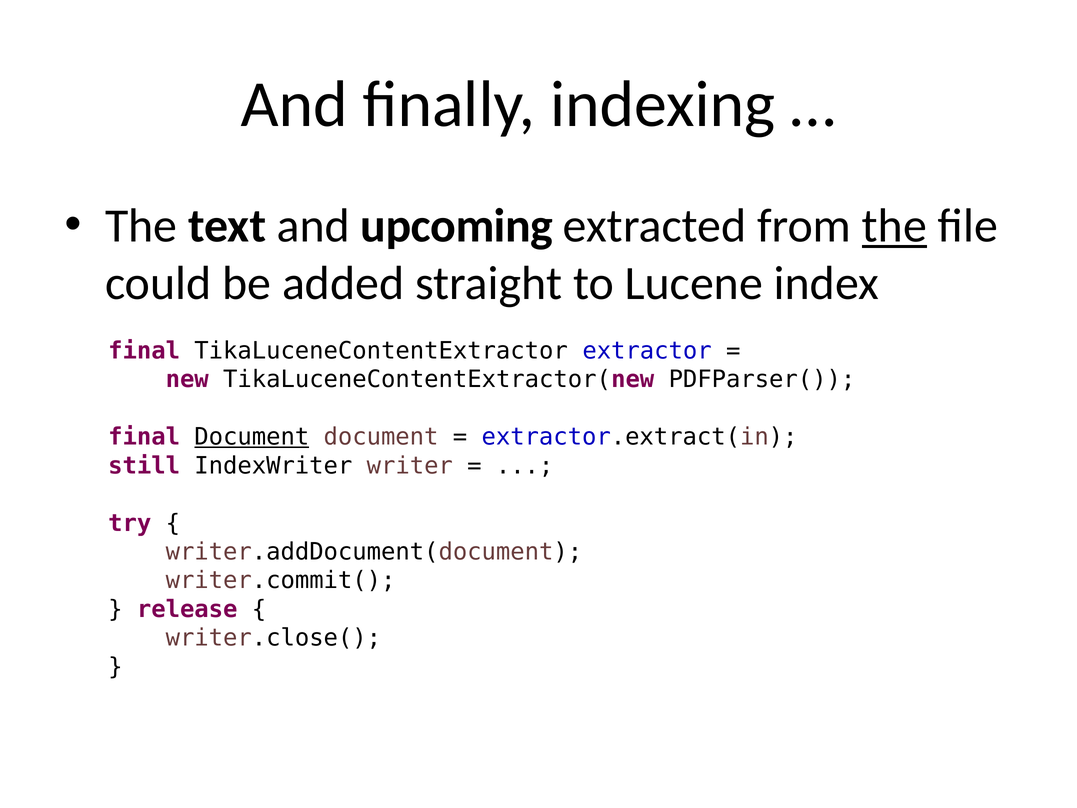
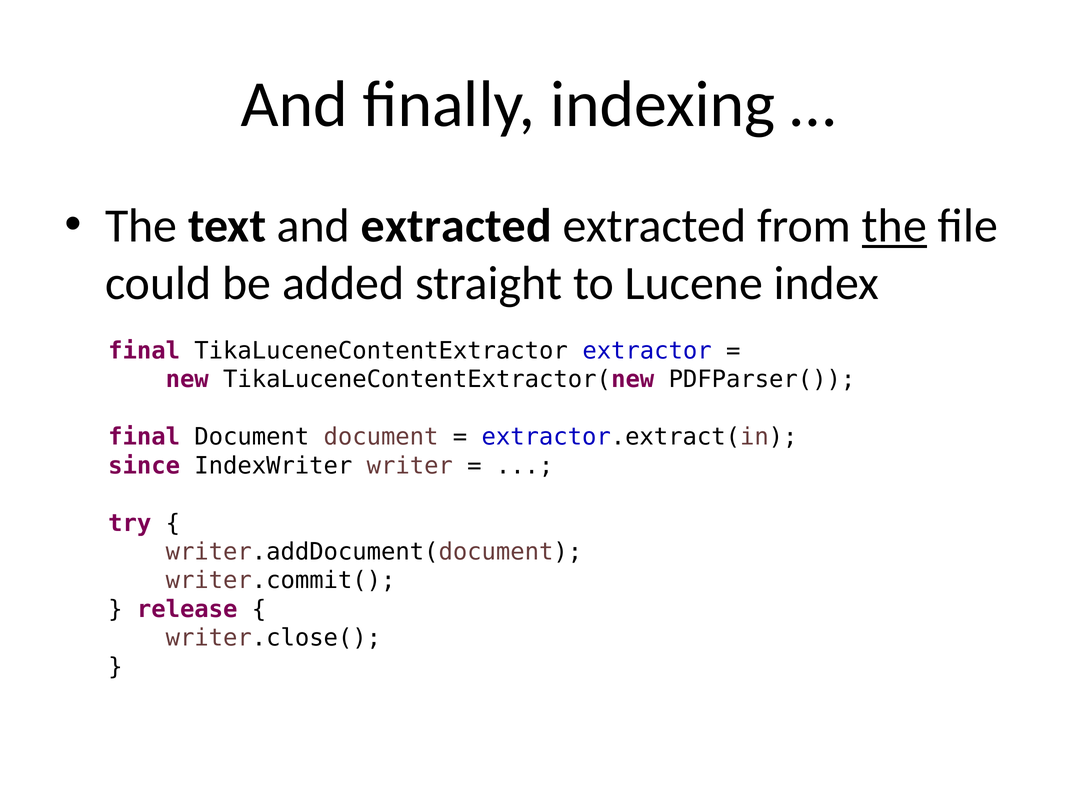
and upcoming: upcoming -> extracted
Document at (252, 437) underline: present -> none
still: still -> since
